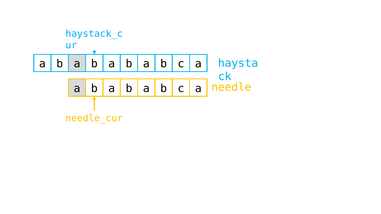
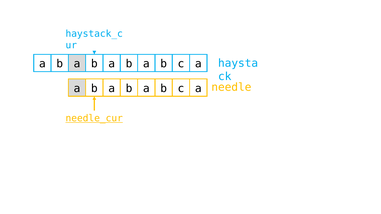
needle_cur underline: none -> present
